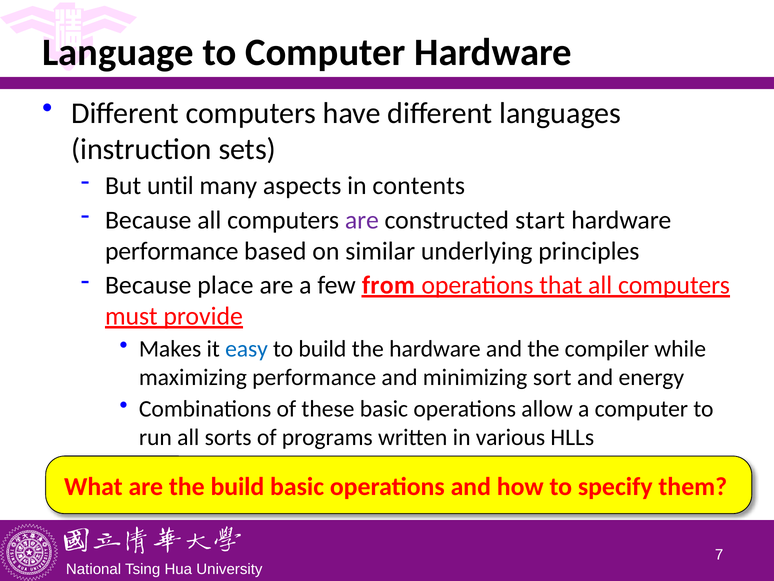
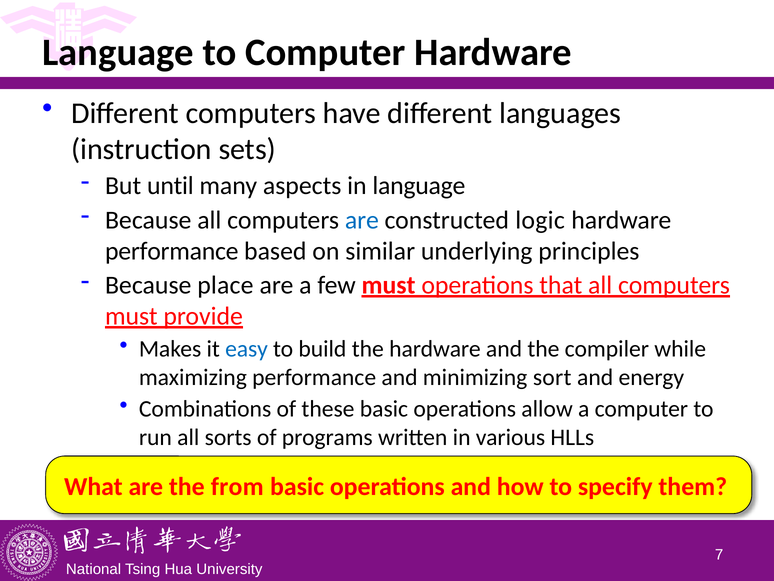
in contents: contents -> language
are at (362, 220) colour: purple -> blue
start: start -> logic
few from: from -> must
the build: build -> from
